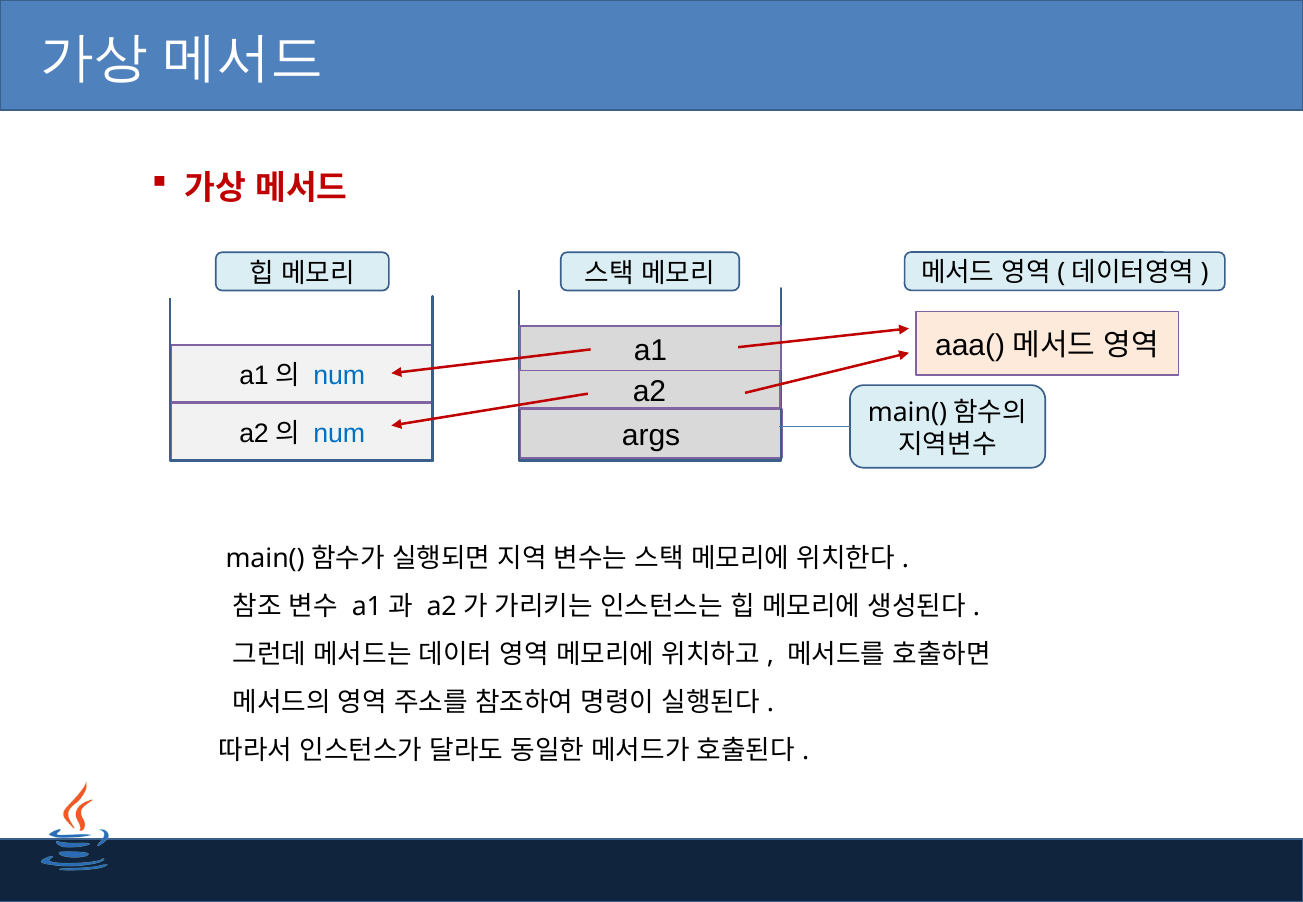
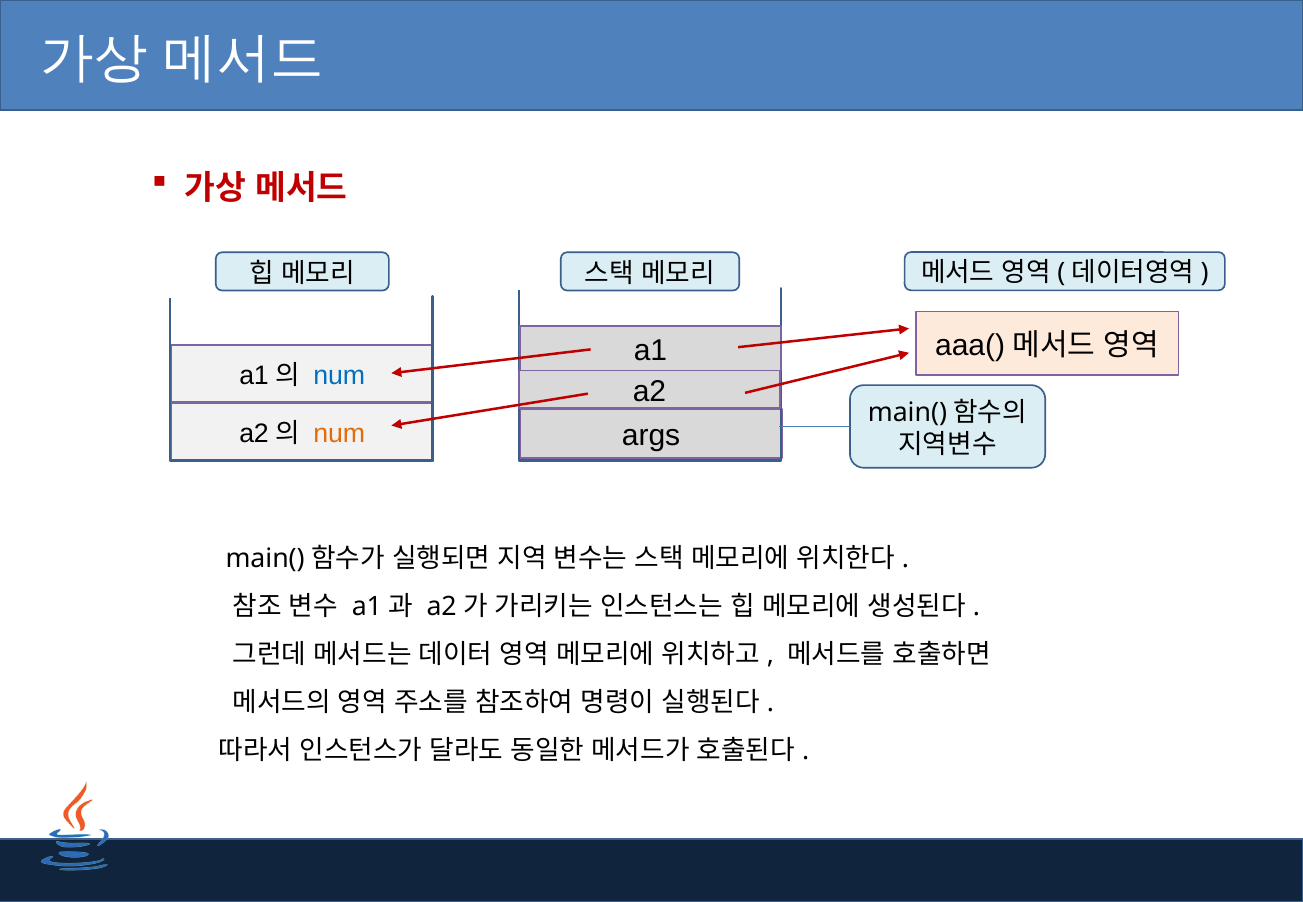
num at (339, 434) colour: blue -> orange
